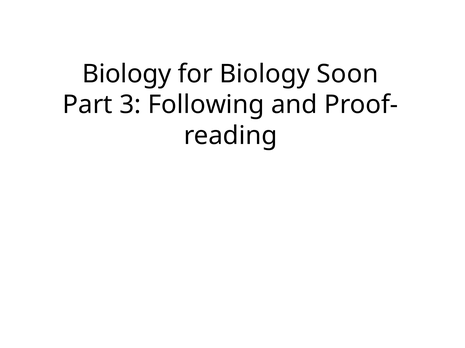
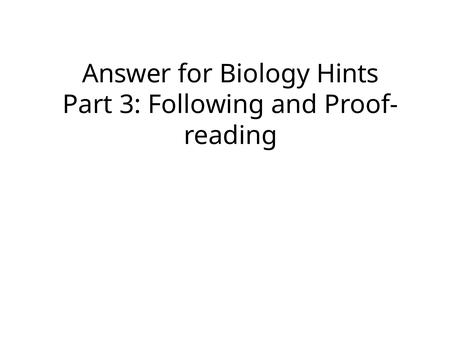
Biology at (127, 74): Biology -> Answer
Soon: Soon -> Hints
